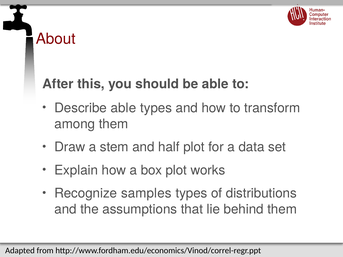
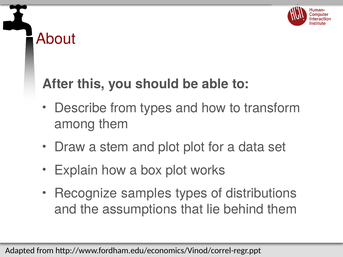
Describe able: able -> from
and half: half -> plot
